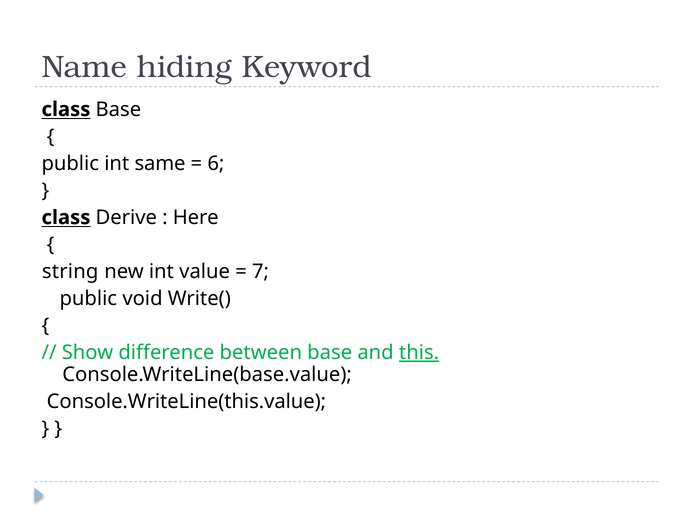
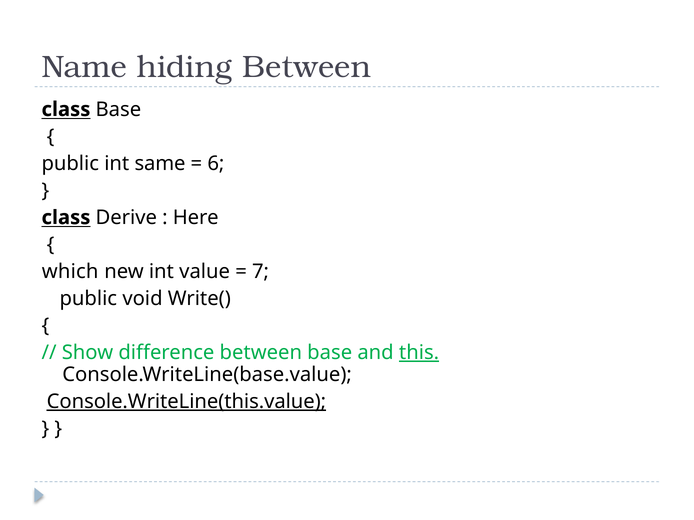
hiding Keyword: Keyword -> Between
string: string -> which
Console.WriteLine(this.value underline: none -> present
